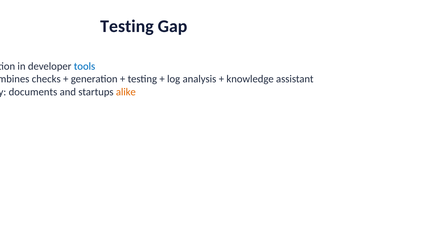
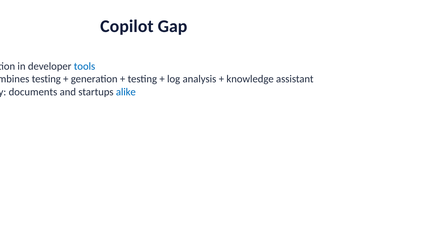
Testing at (127, 26): Testing -> Copilot
checks at (46, 79): checks -> testing
alike colour: orange -> blue
